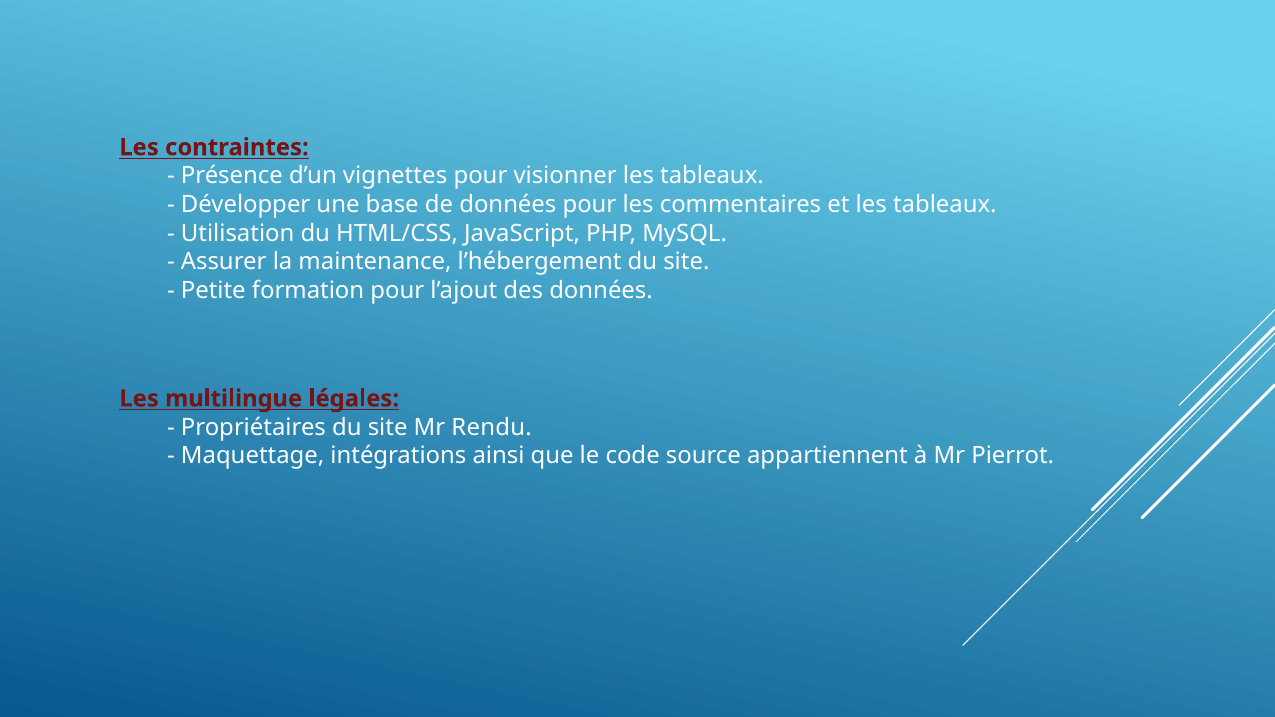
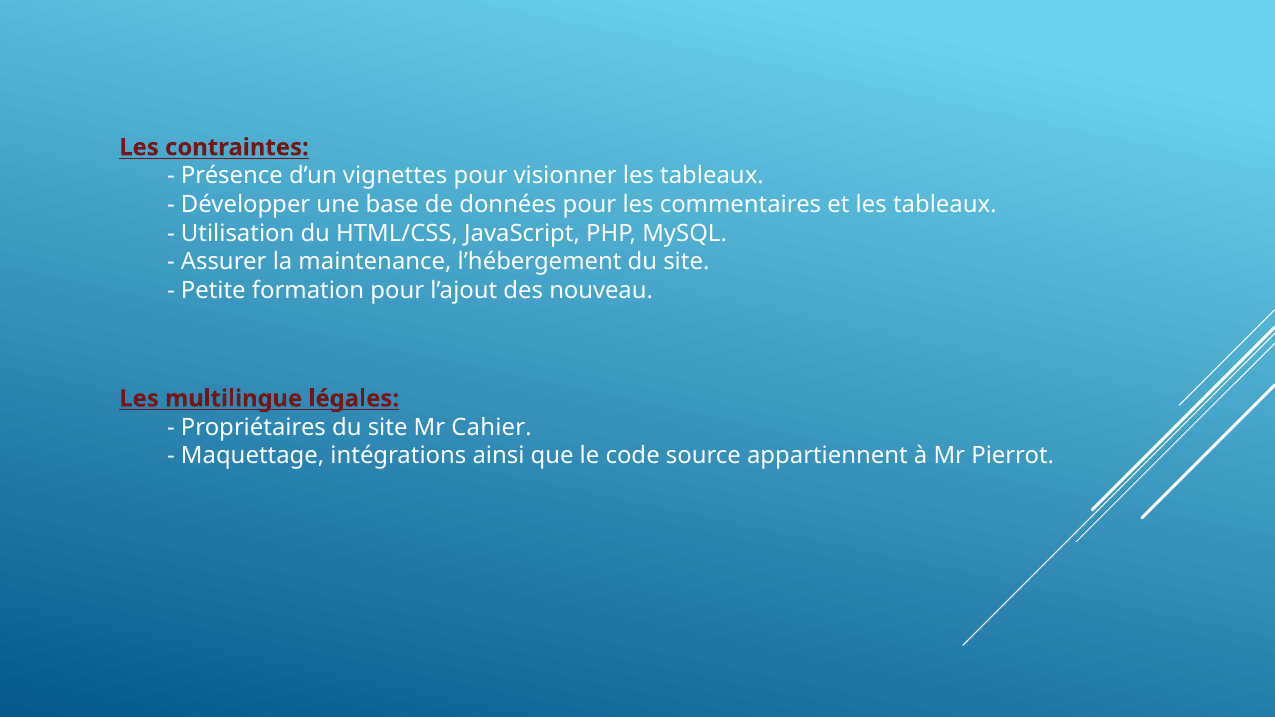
des données: données -> nouveau
Rendu: Rendu -> Cahier
